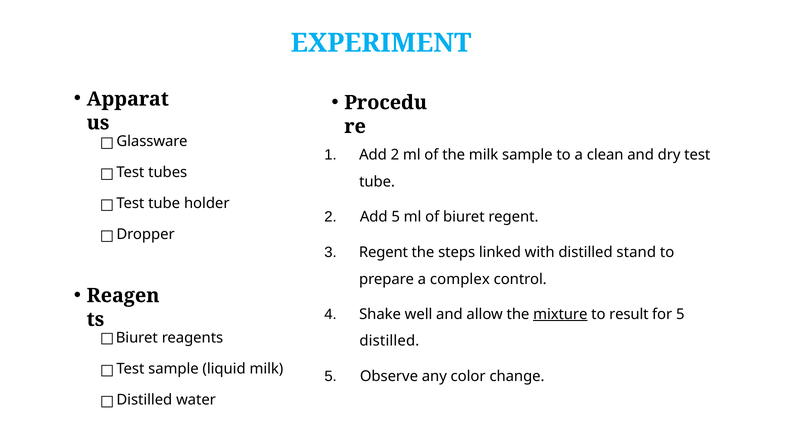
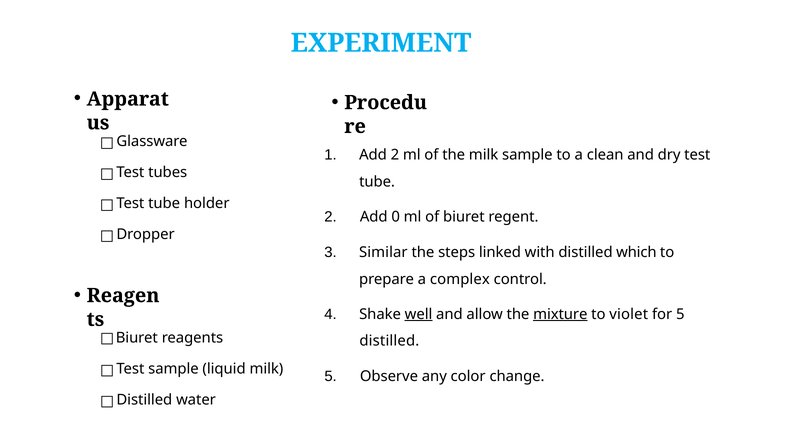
Add 5: 5 -> 0
3 Regent: Regent -> Similar
stand: stand -> which
well underline: none -> present
result: result -> violet
